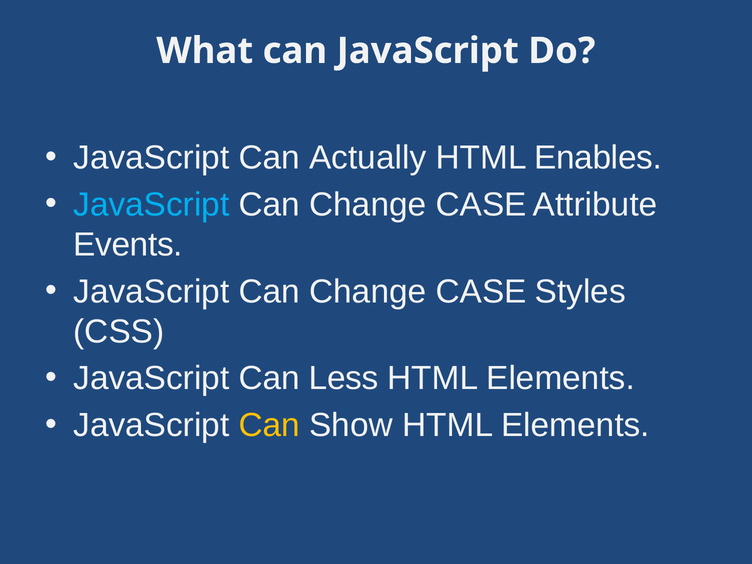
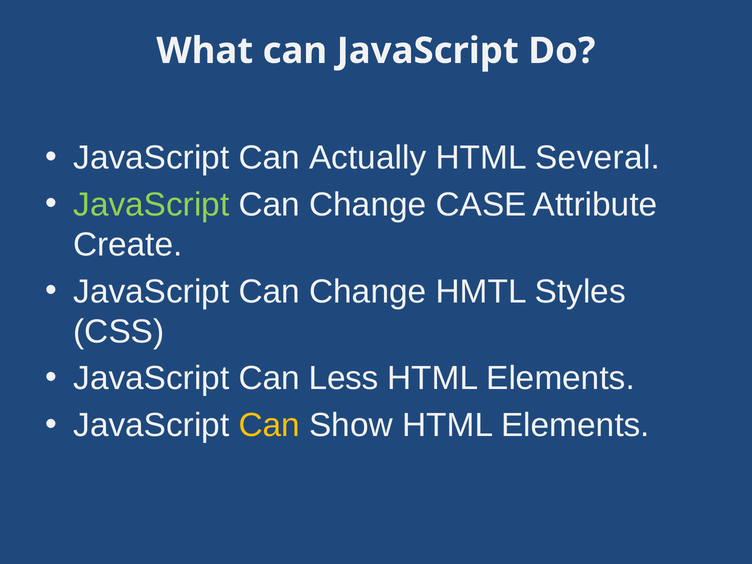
Enables: Enables -> Several
JavaScript at (151, 205) colour: light blue -> light green
Events: Events -> Create
CASE at (481, 291): CASE -> HMTL
